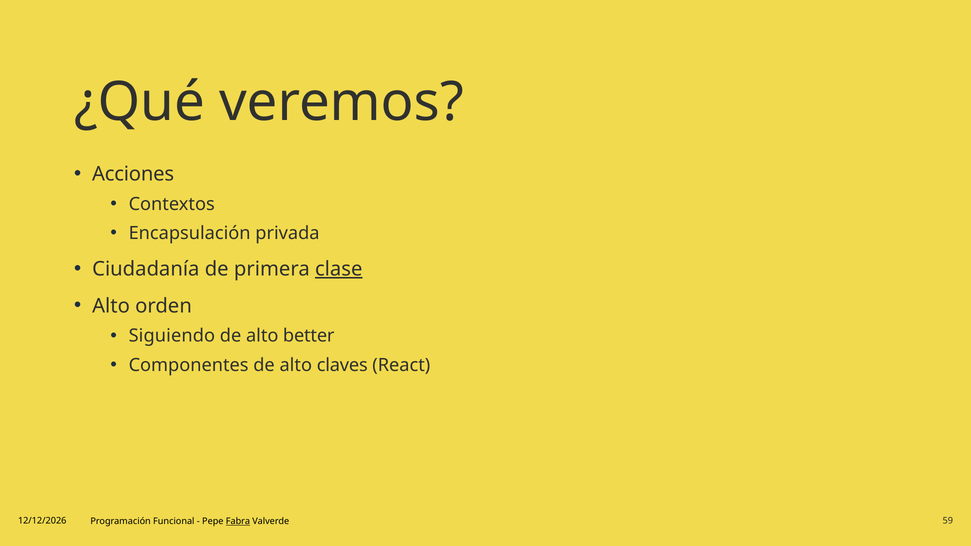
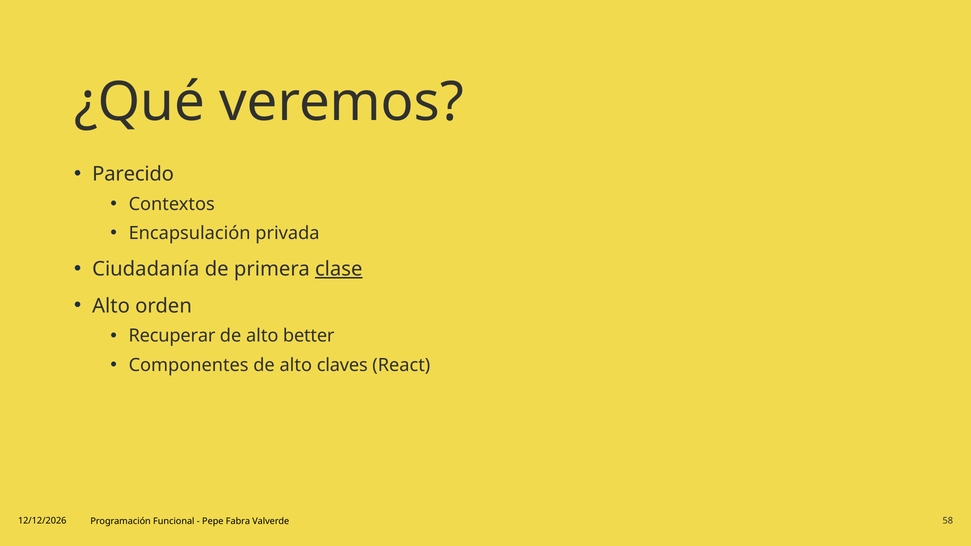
Acciones: Acciones -> Parecido
Siguiendo: Siguiendo -> Recuperar
Fabra underline: present -> none
59: 59 -> 58
